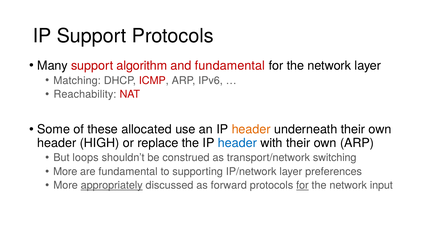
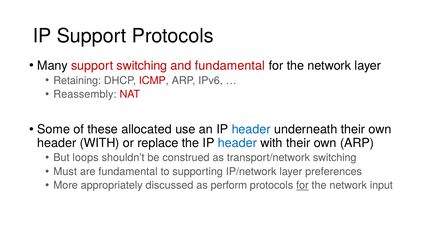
support algorithm: algorithm -> switching
Matching: Matching -> Retaining
Reachability: Reachability -> Reassembly
header at (251, 129) colour: orange -> blue
HIGH at (100, 143): HIGH -> WITH
More at (65, 171): More -> Must
appropriately underline: present -> none
forward: forward -> perform
